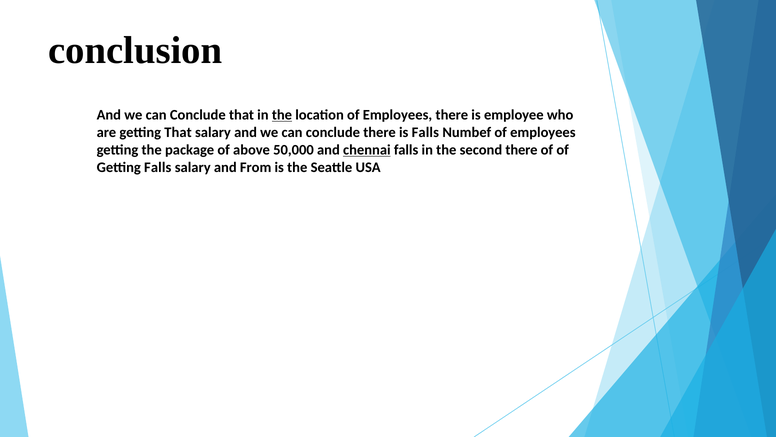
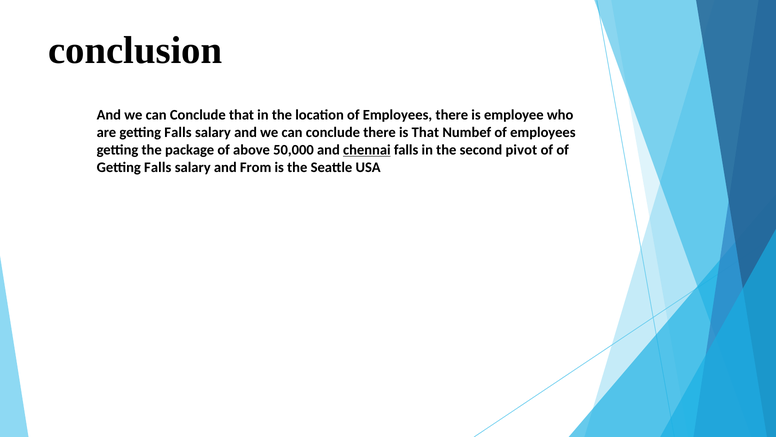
the at (282, 115) underline: present -> none
are getting That: That -> Falls
is Falls: Falls -> That
second there: there -> pivot
